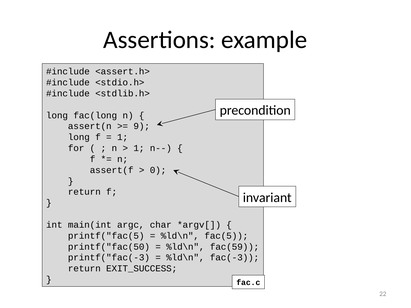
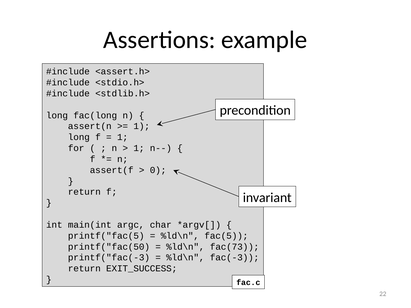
9 at (142, 126): 9 -> 1
fac(59: fac(59 -> fac(73
